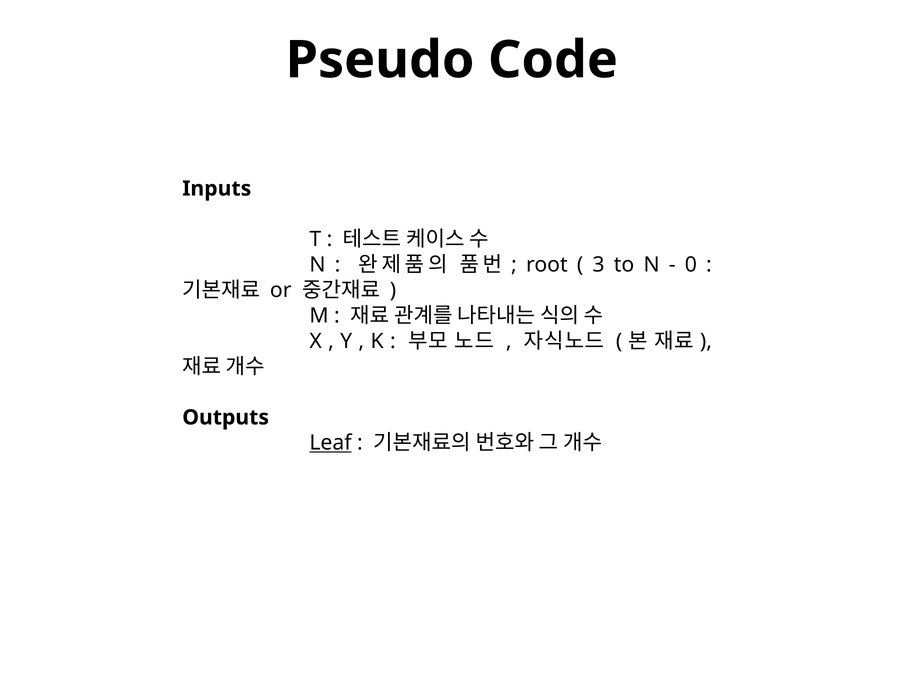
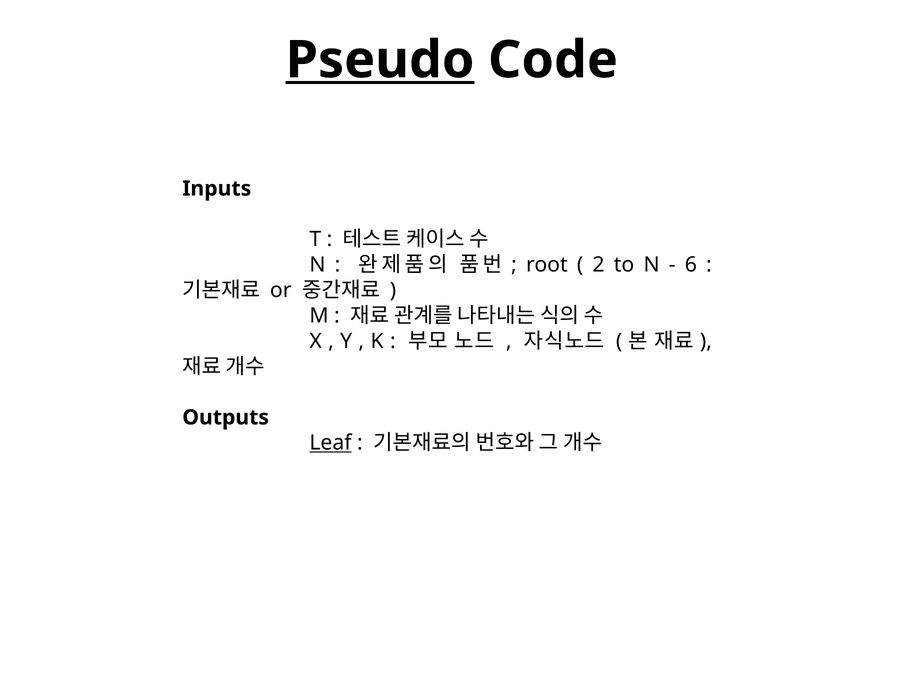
Pseudo underline: none -> present
3: 3 -> 2
0: 0 -> 6
